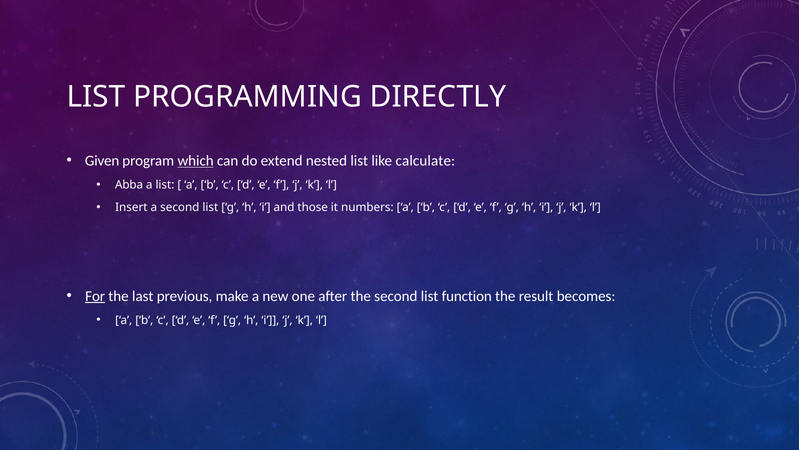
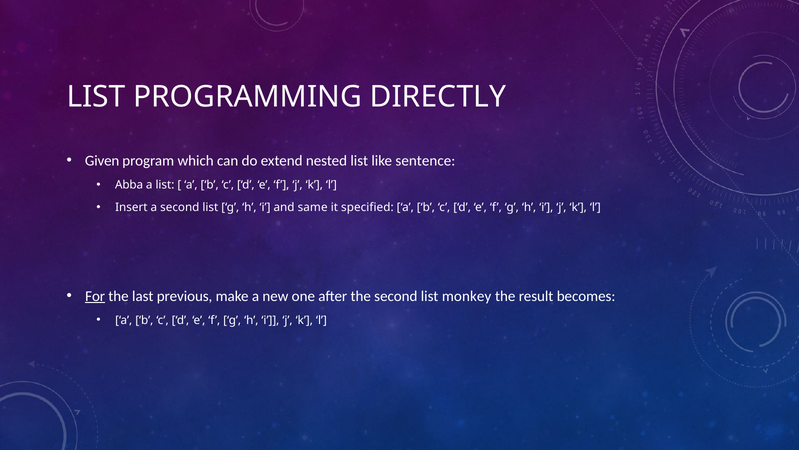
which underline: present -> none
calculate: calculate -> sentence
those: those -> same
numbers: numbers -> specified
function: function -> monkey
